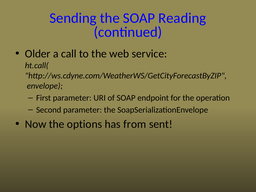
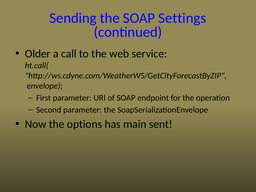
Reading: Reading -> Settings
from: from -> main
